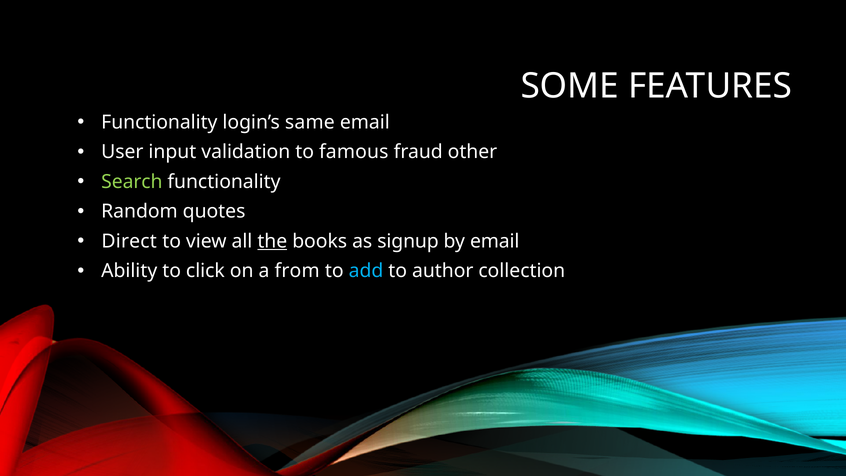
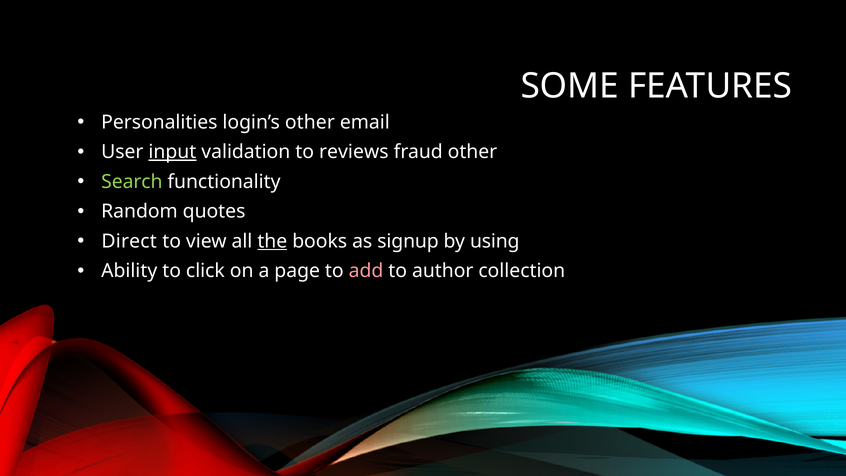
Functionality at (159, 122): Functionality -> Personalities
login’s same: same -> other
input underline: none -> present
famous: famous -> reviews
by email: email -> using
from: from -> page
add colour: light blue -> pink
